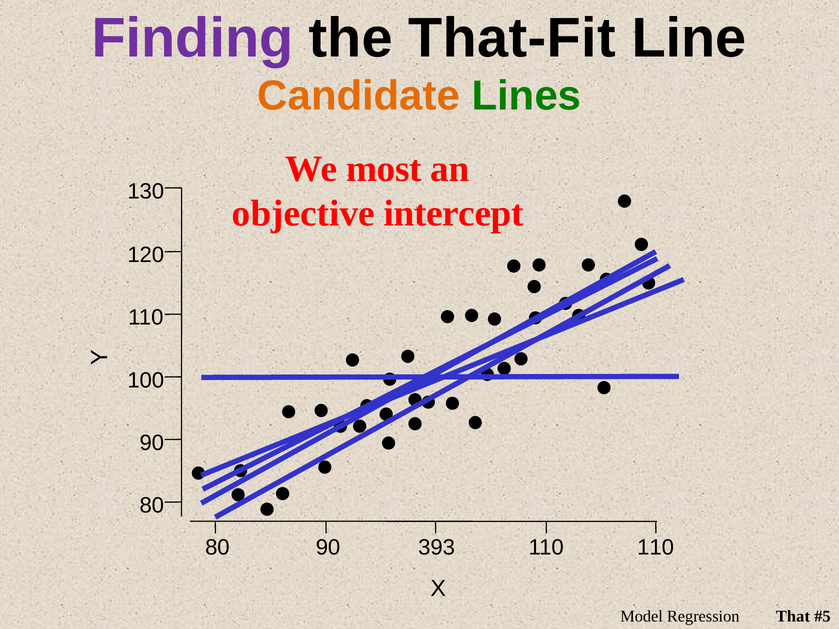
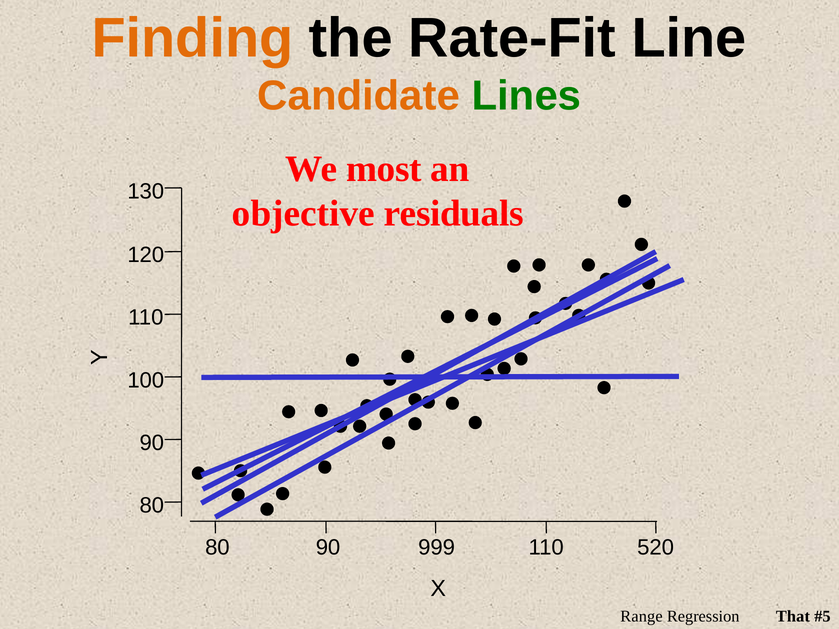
Finding colour: purple -> orange
That-Fit: That-Fit -> Rate-Fit
intercept: intercept -> residuals
393: 393 -> 999
110 110: 110 -> 520
Model: Model -> Range
